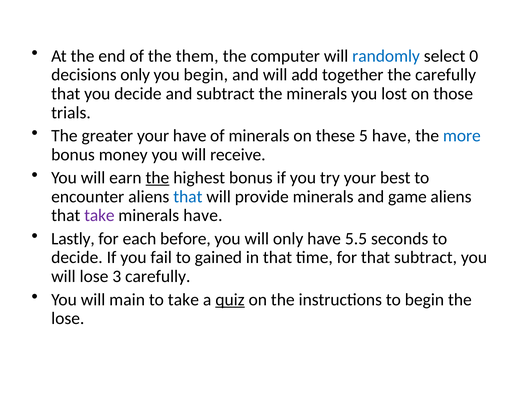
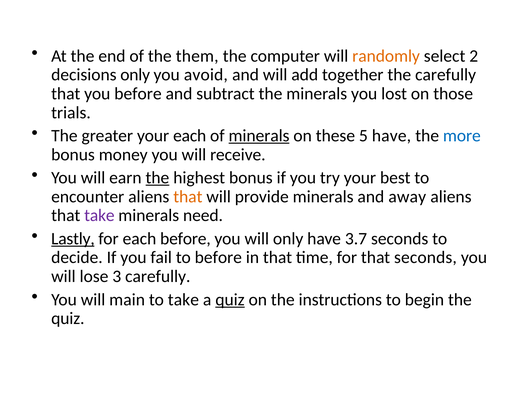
randomly colour: blue -> orange
0: 0 -> 2
you begin: begin -> avoid
you decide: decide -> before
your have: have -> each
minerals at (259, 136) underline: none -> present
that at (188, 197) colour: blue -> orange
game: game -> away
minerals have: have -> need
Lastly underline: none -> present
5.5: 5.5 -> 3.7
to gained: gained -> before
that subtract: subtract -> seconds
lose at (68, 318): lose -> quiz
